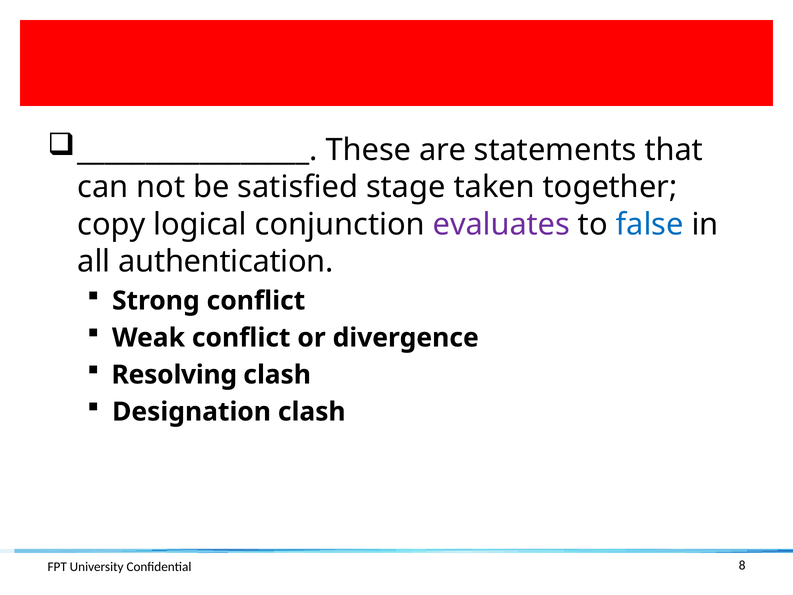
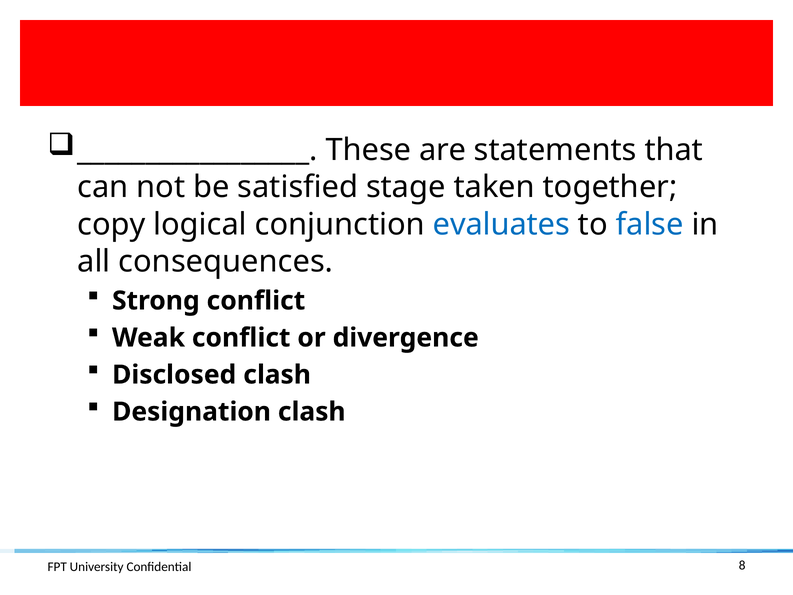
evaluates colour: purple -> blue
authentication: authentication -> consequences
Resolving: Resolving -> Disclosed
